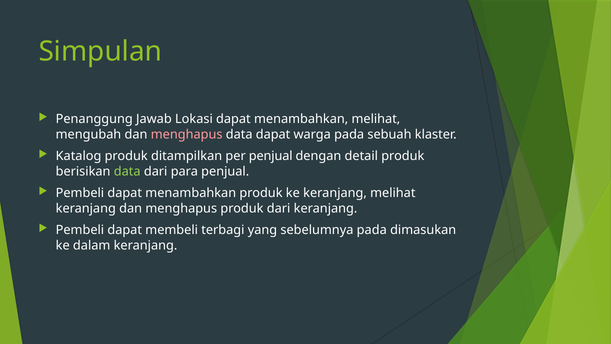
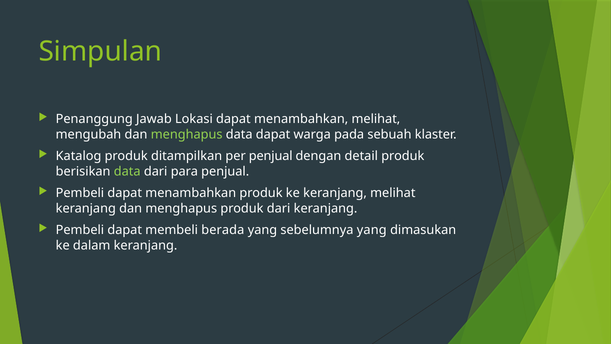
menghapus at (187, 134) colour: pink -> light green
terbagi: terbagi -> berada
sebelumnya pada: pada -> yang
